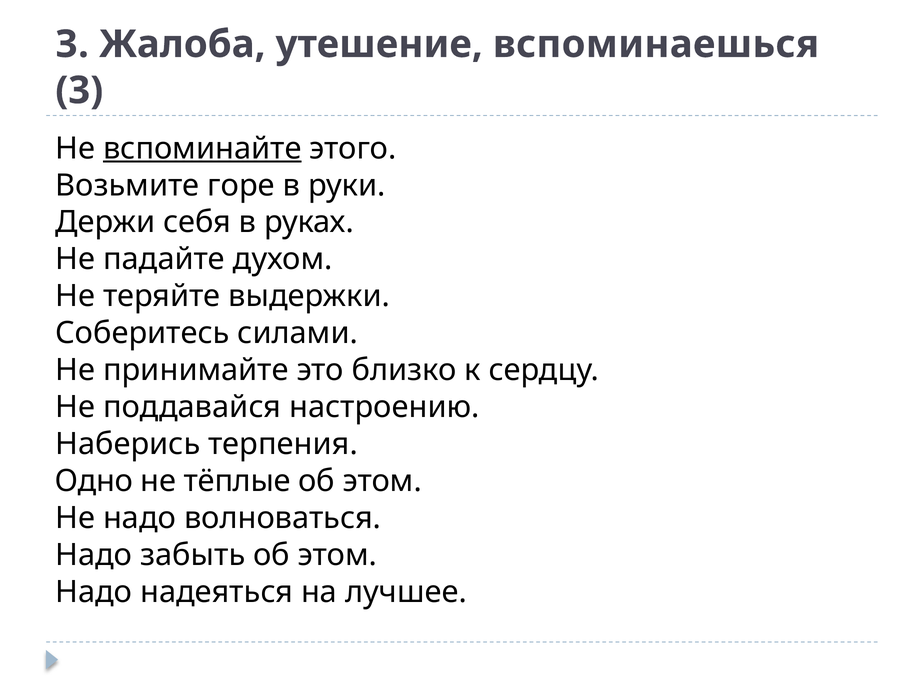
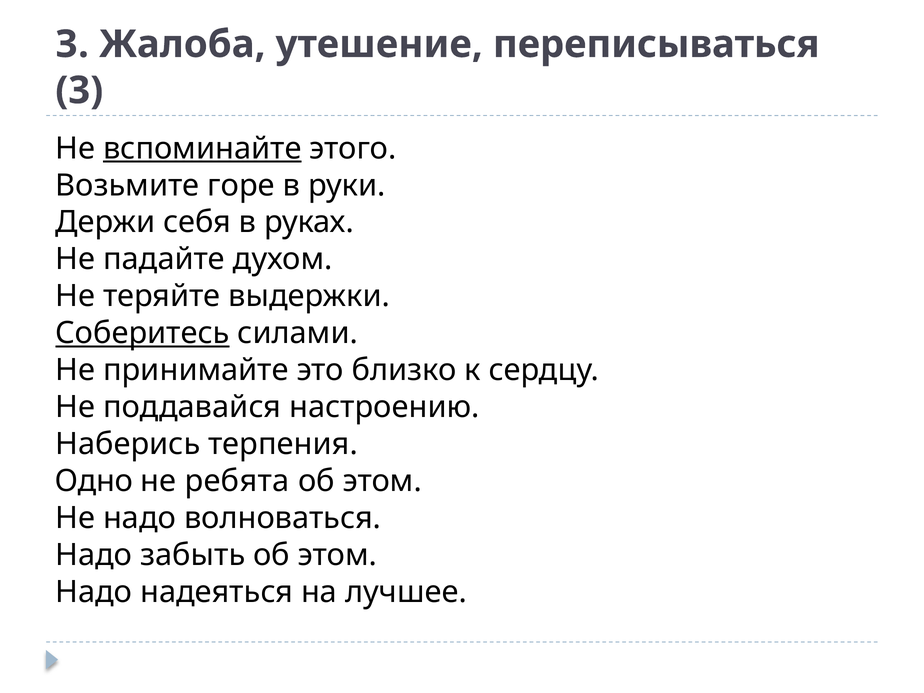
вспоминаешься: вспоминаешься -> переписываться
Соберитесь underline: none -> present
тёплые: тёплые -> ребята
